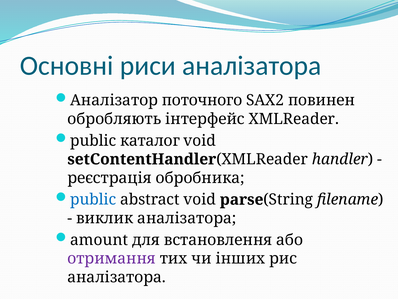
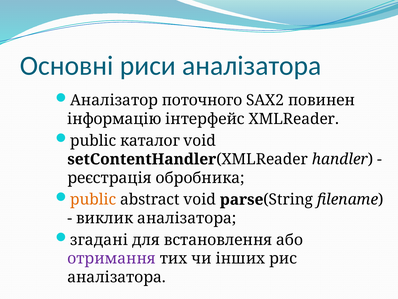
обробляють: обробляють -> інформацію
public at (93, 199) colour: blue -> orange
amount: amount -> згадані
